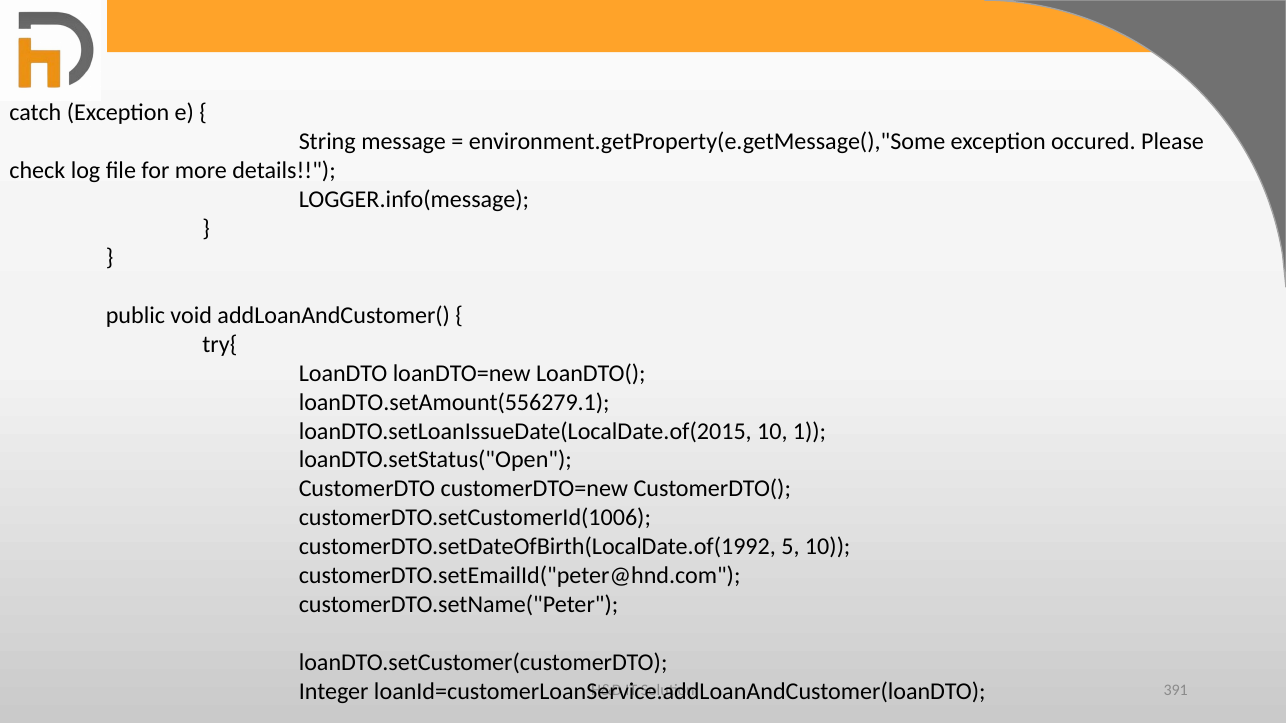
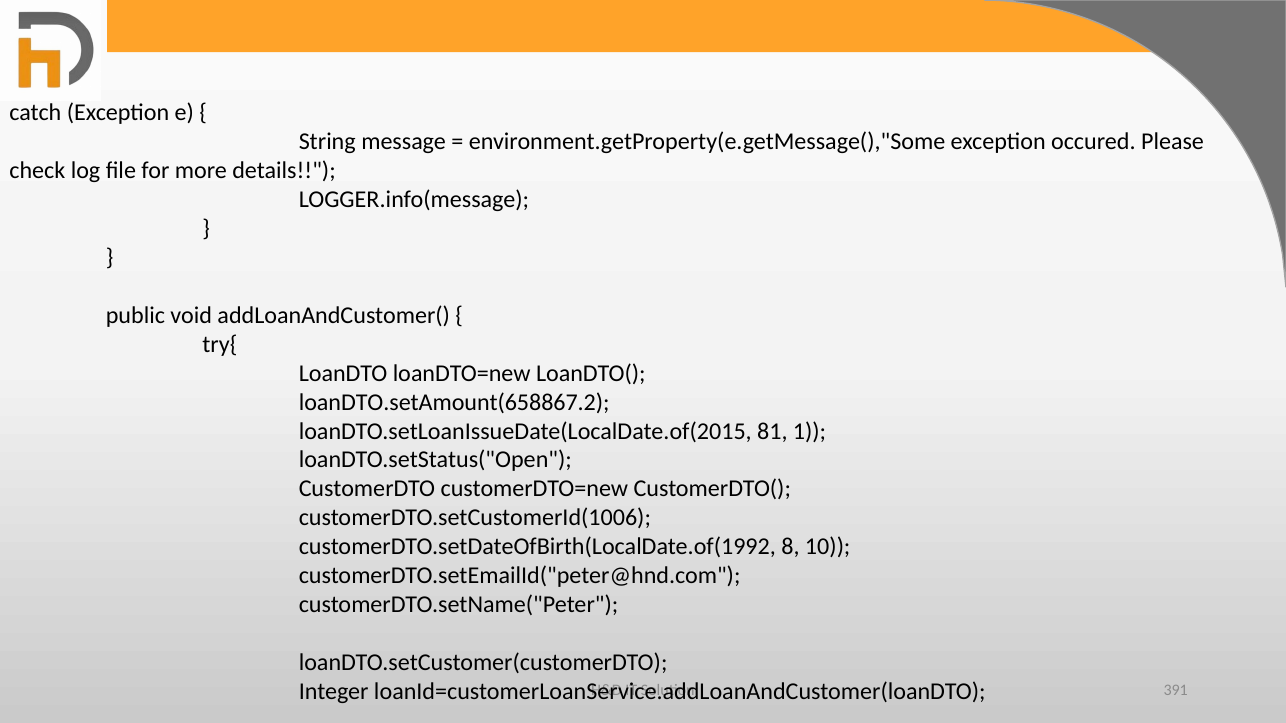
loanDTO.setAmount(556279.1: loanDTO.setAmount(556279.1 -> loanDTO.setAmount(658867.2
loanDTO.setLoanIssueDate(LocalDate.of(2015 10: 10 -> 81
5: 5 -> 8
